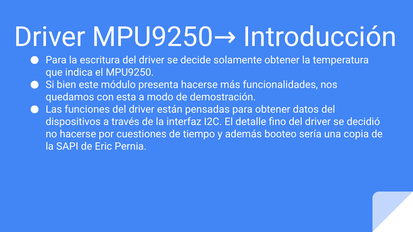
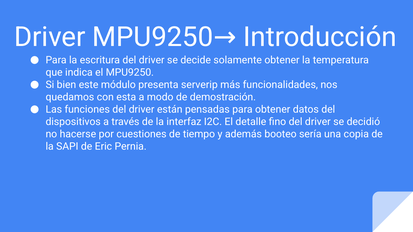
presenta hacerse: hacerse -> serverip
